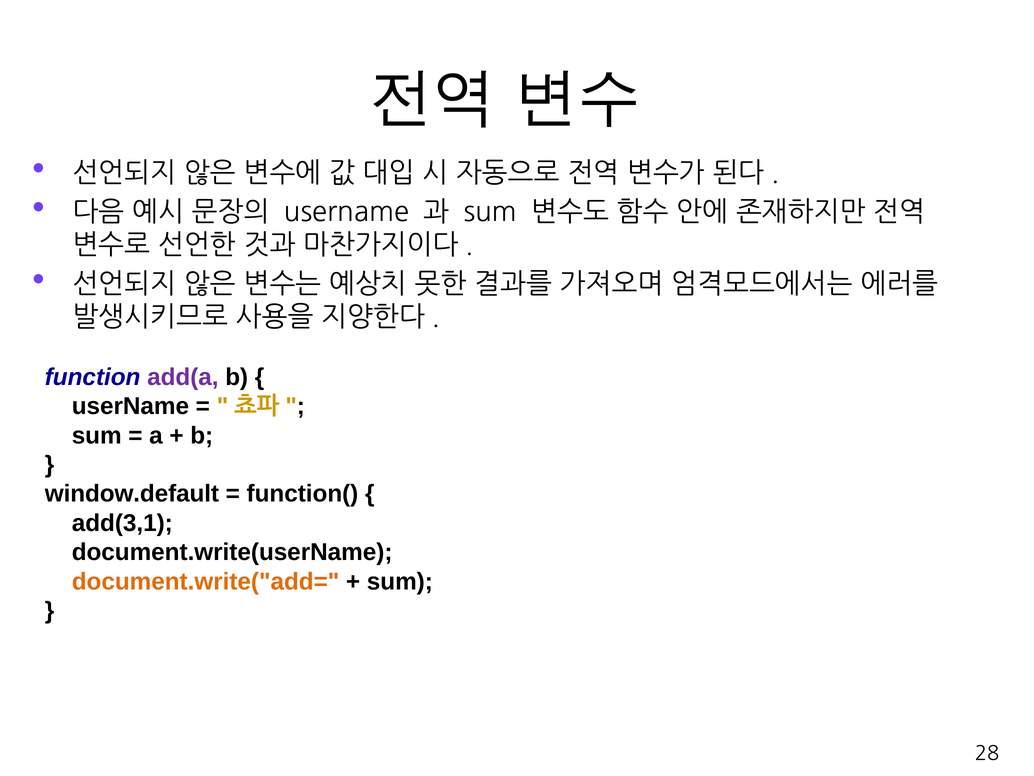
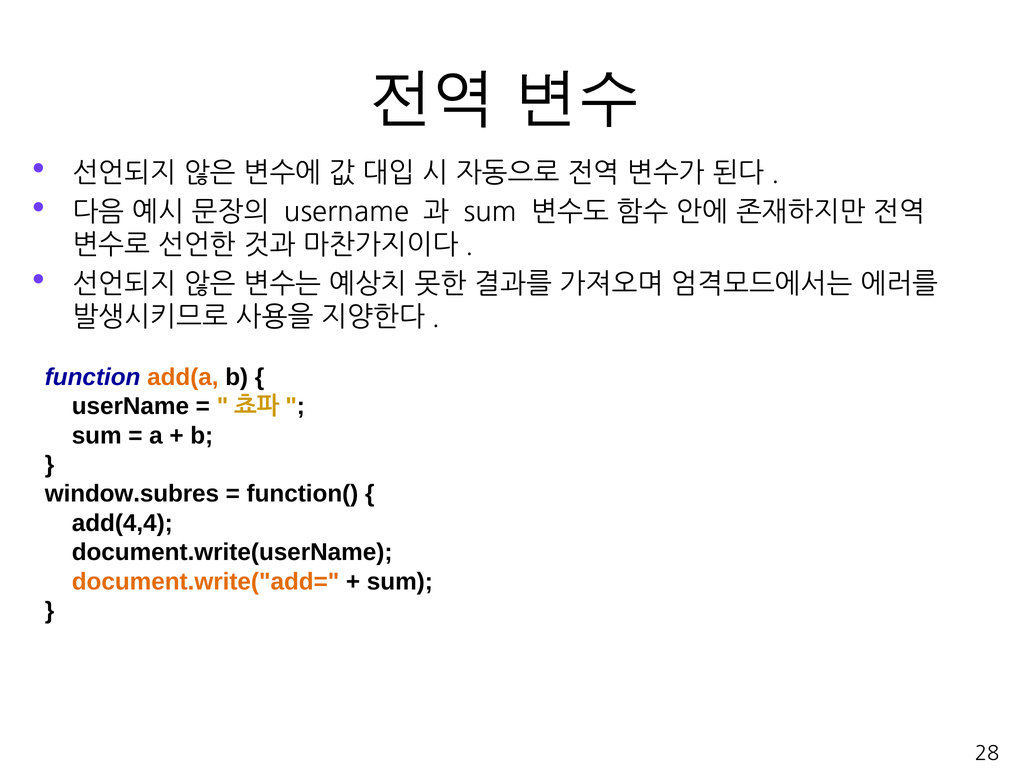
add(a colour: purple -> orange
window.default: window.default -> window.subres
add(3,1: add(3,1 -> add(4,4
